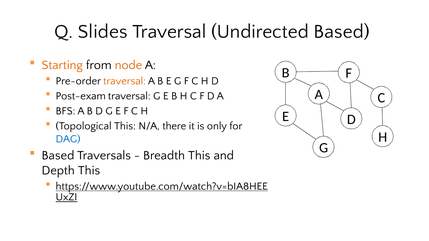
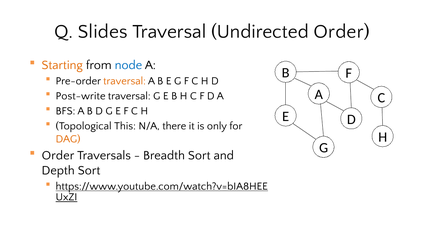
Undirected Based: Based -> Order
node colour: orange -> blue
Post-exam: Post-exam -> Post-write
DAG colour: blue -> orange
Based at (58, 156): Based -> Order
Breadth This: This -> Sort
Depth This: This -> Sort
